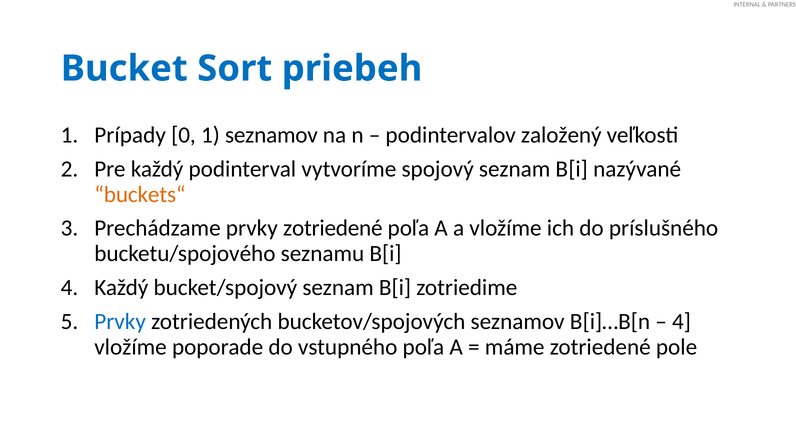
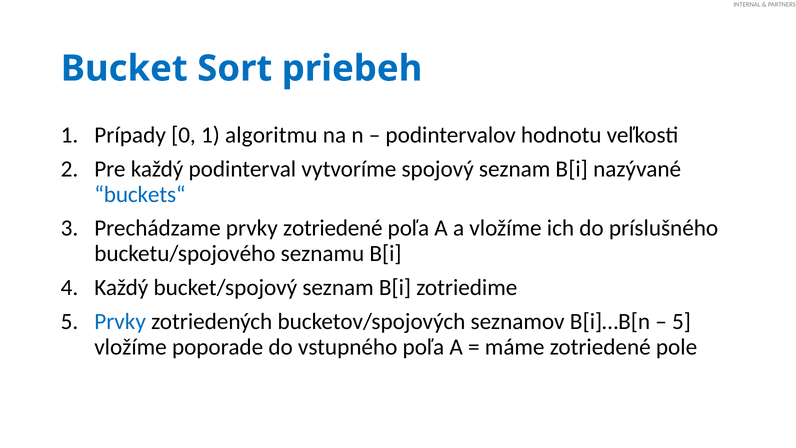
1 seznamov: seznamov -> algoritmu
založený: založený -> hodnotu
buckets“ colour: orange -> blue
4 at (682, 321): 4 -> 5
